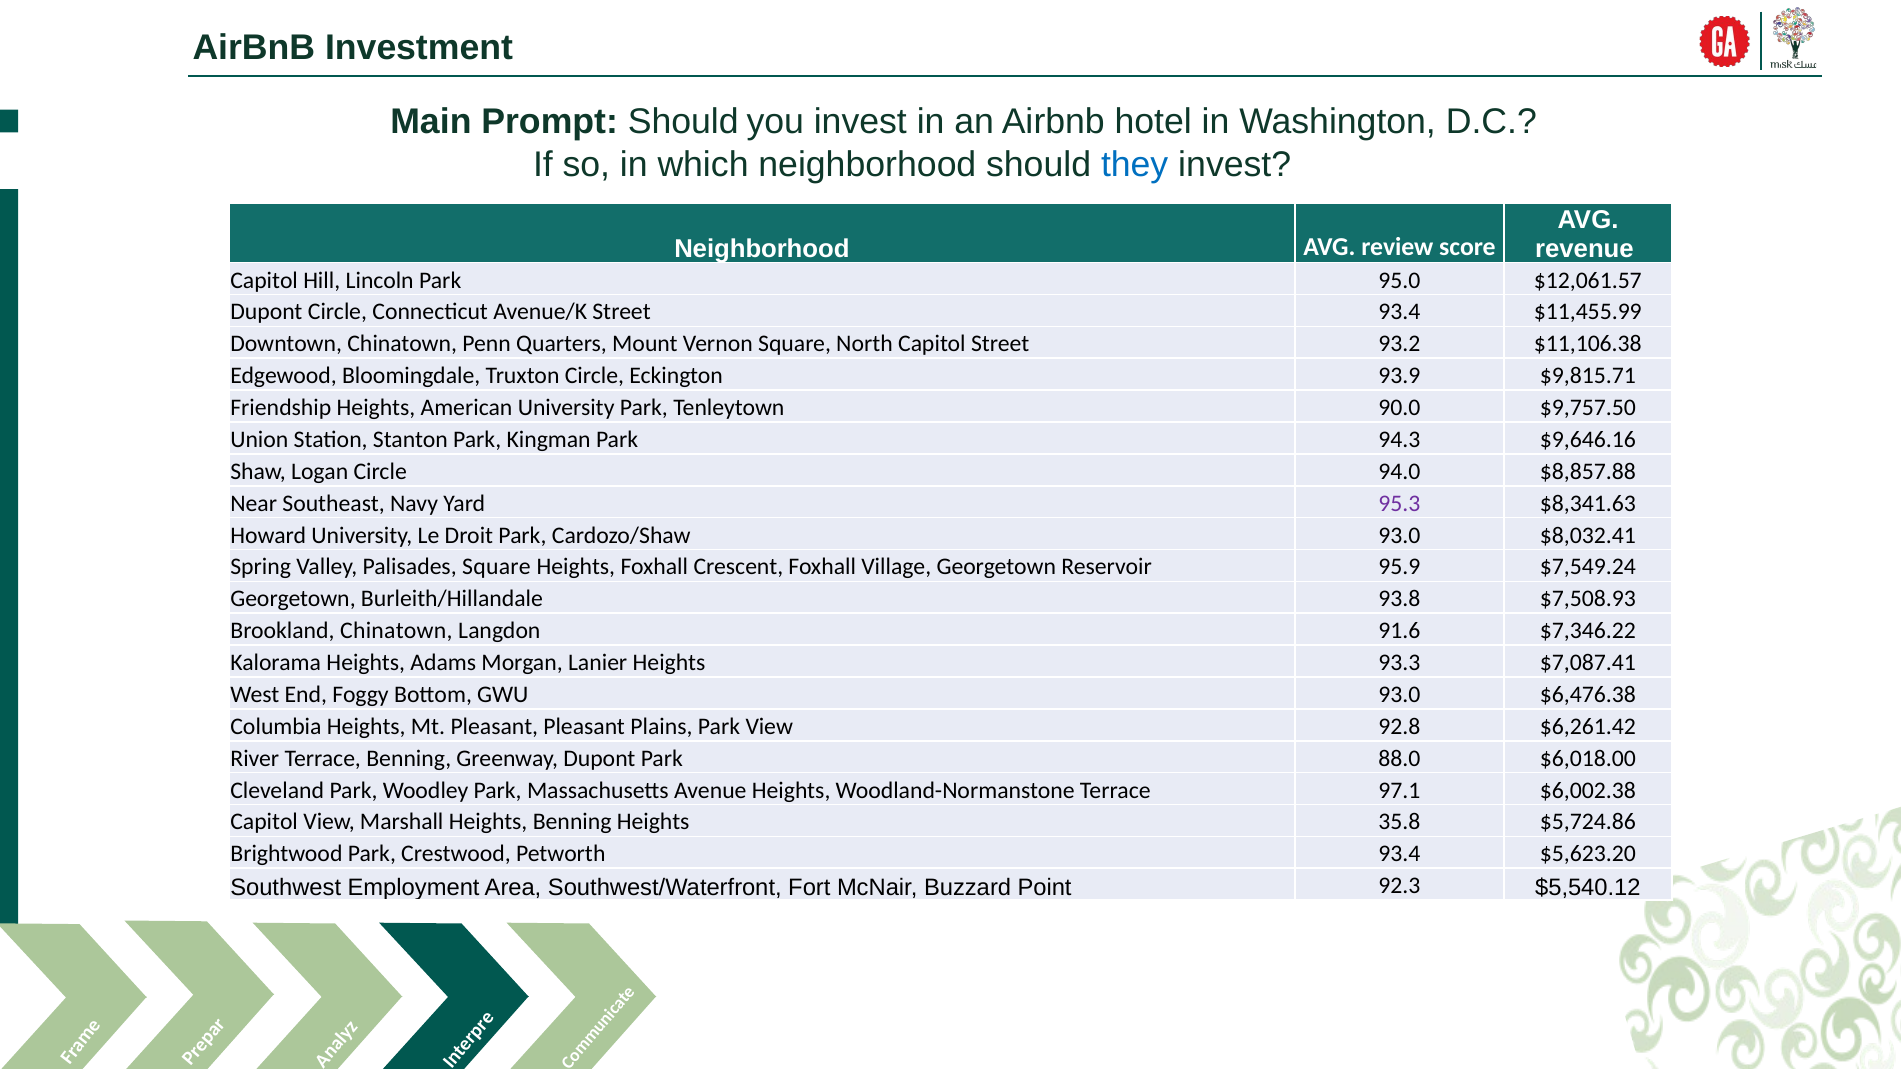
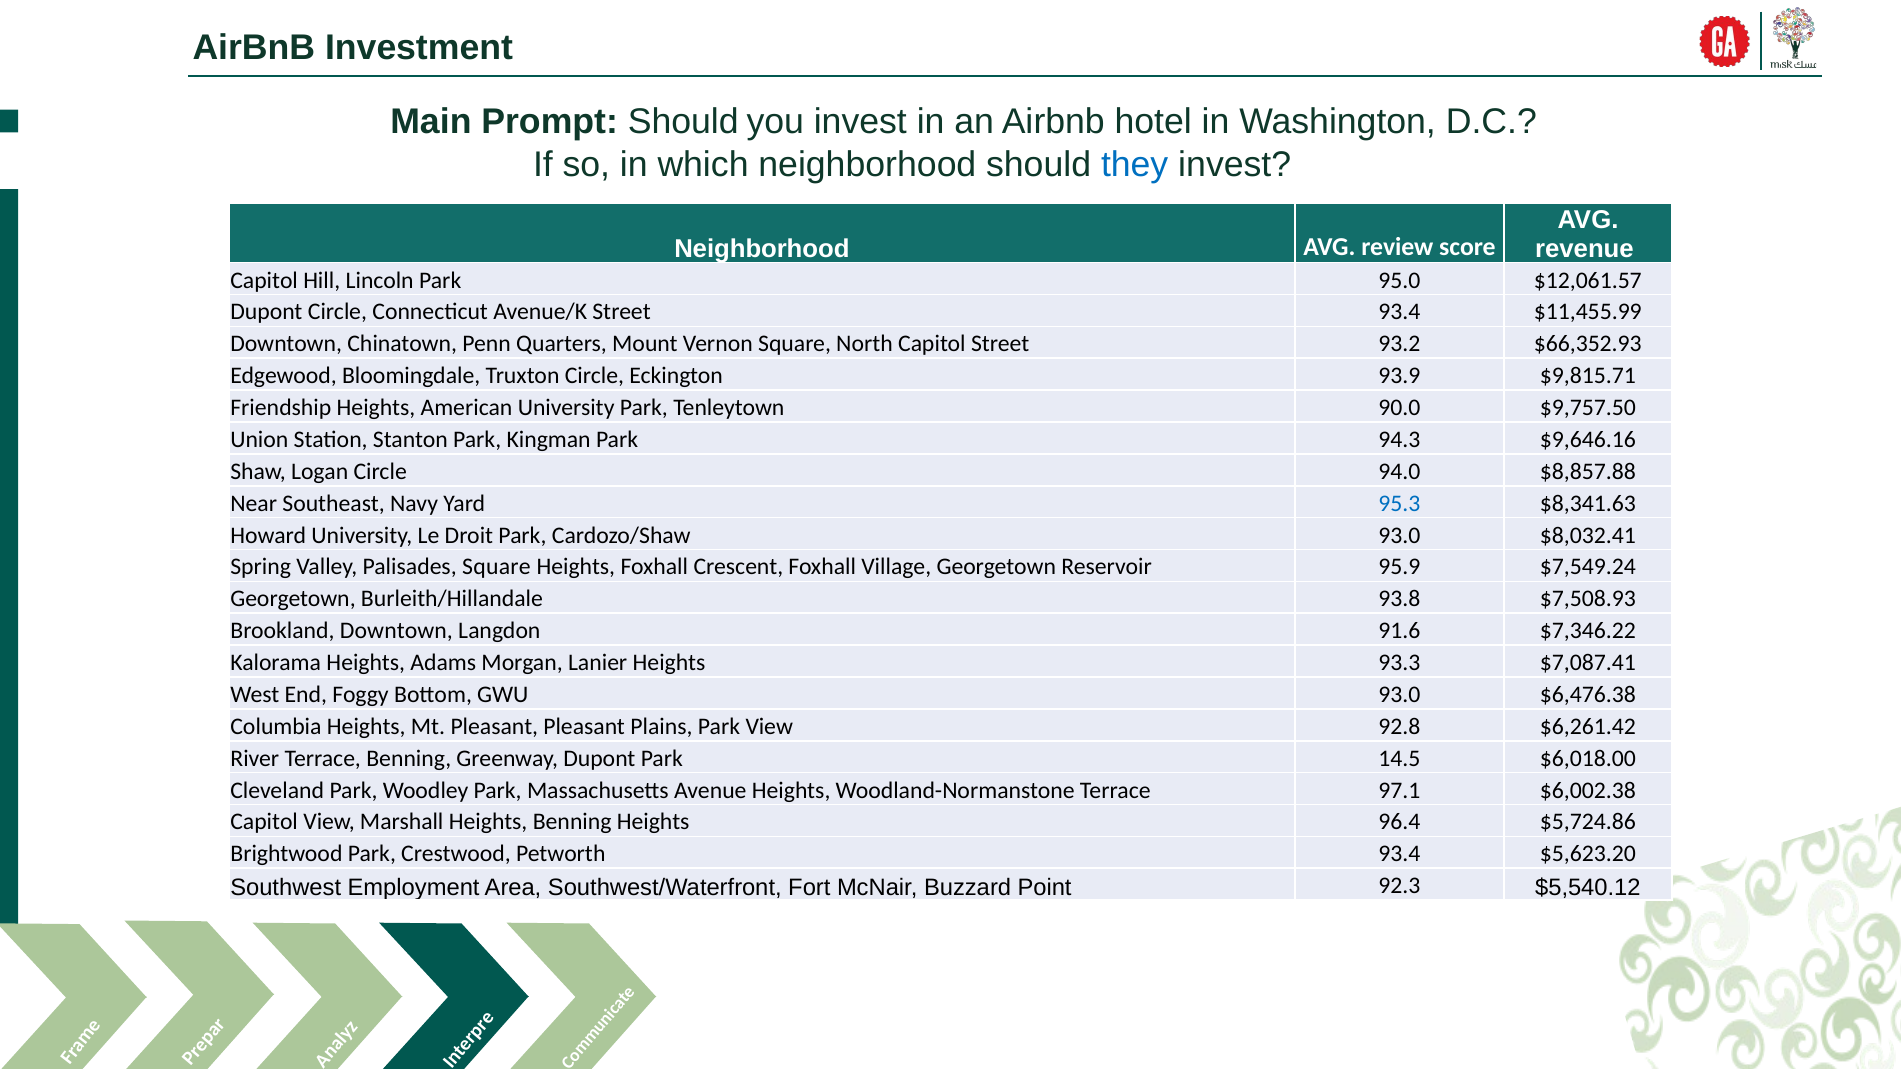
$11,106.38: $11,106.38 -> $66,352.93
95.3 colour: purple -> blue
Brookland Chinatown: Chinatown -> Downtown
88.0: 88.0 -> 14.5
35.8: 35.8 -> 96.4
